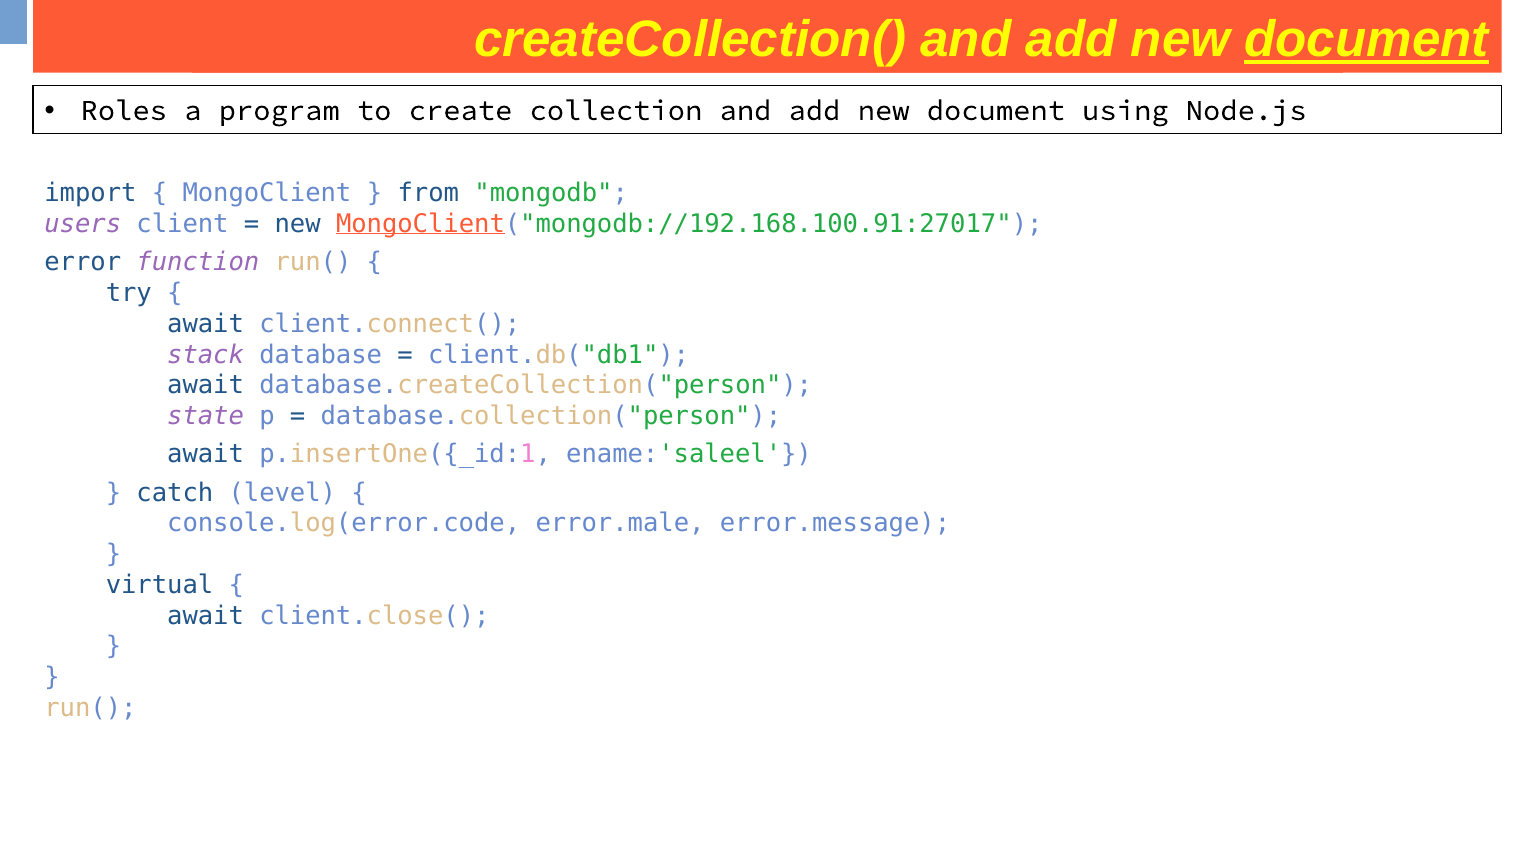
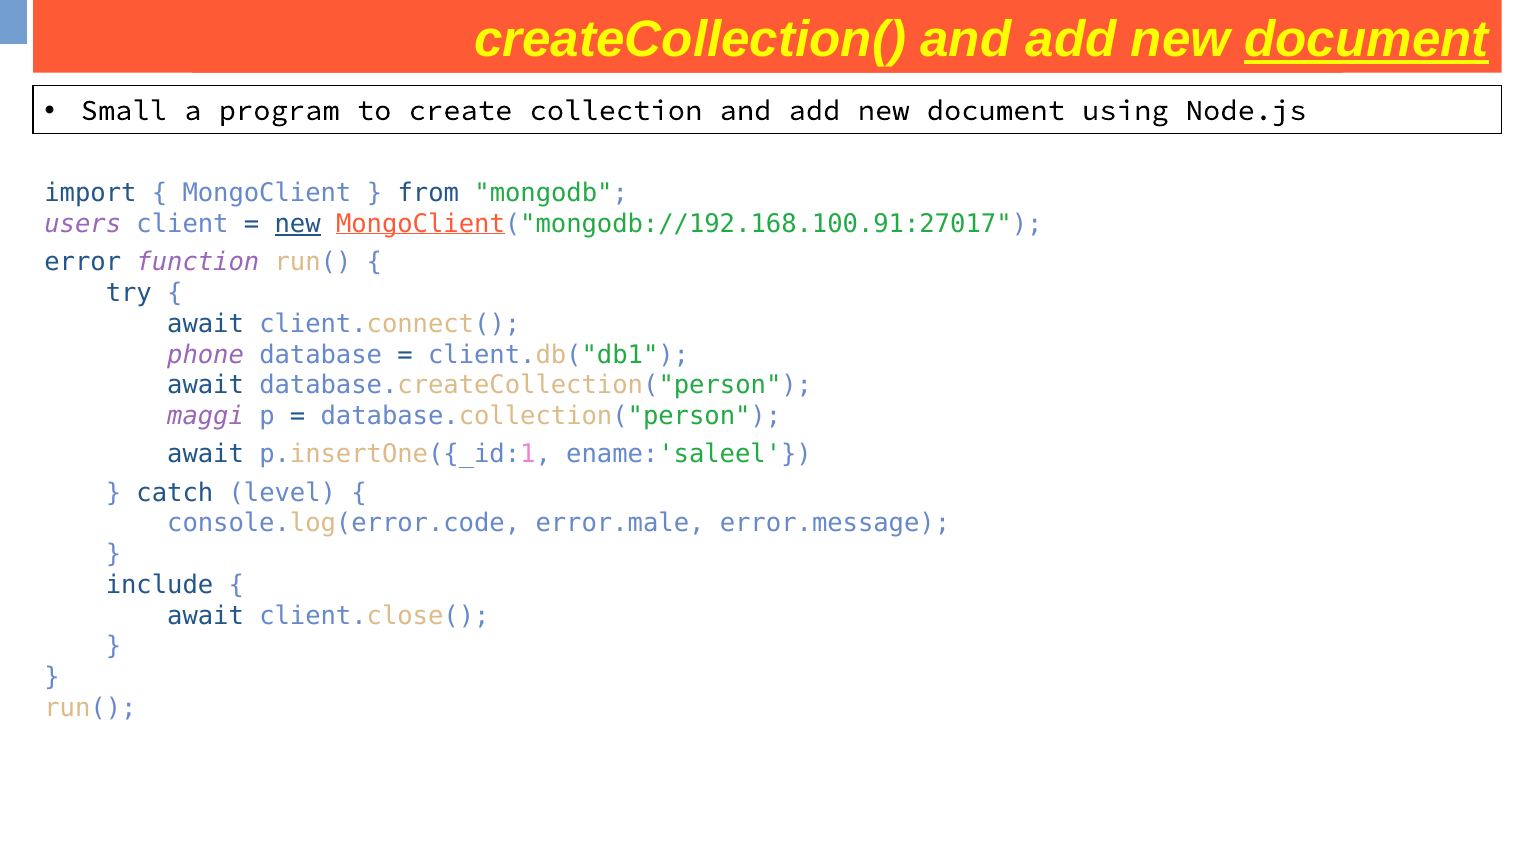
Roles: Roles -> Small
new at (298, 224) underline: none -> present
stack: stack -> phone
state: state -> maggi
virtual: virtual -> include
